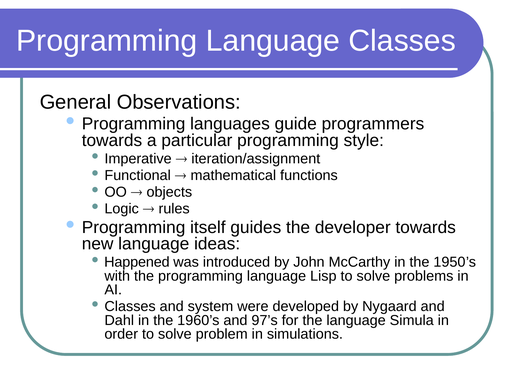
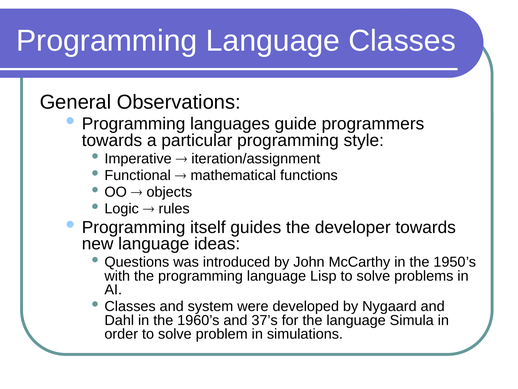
Happened: Happened -> Questions
97’s: 97’s -> 37’s
